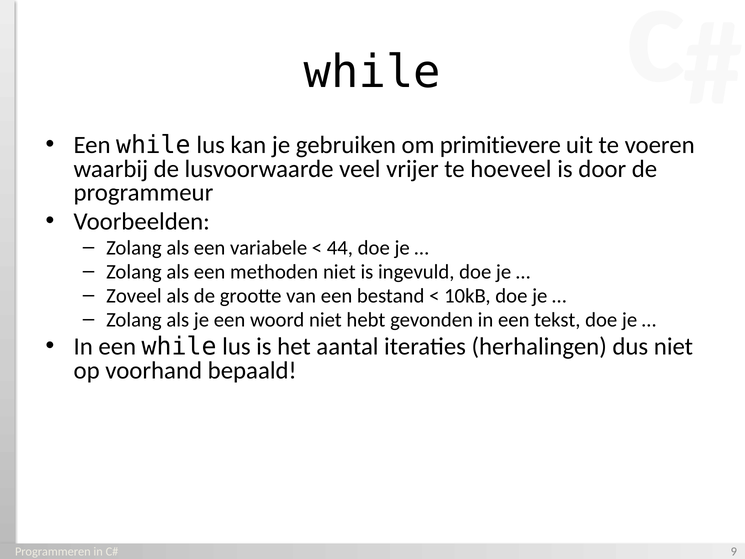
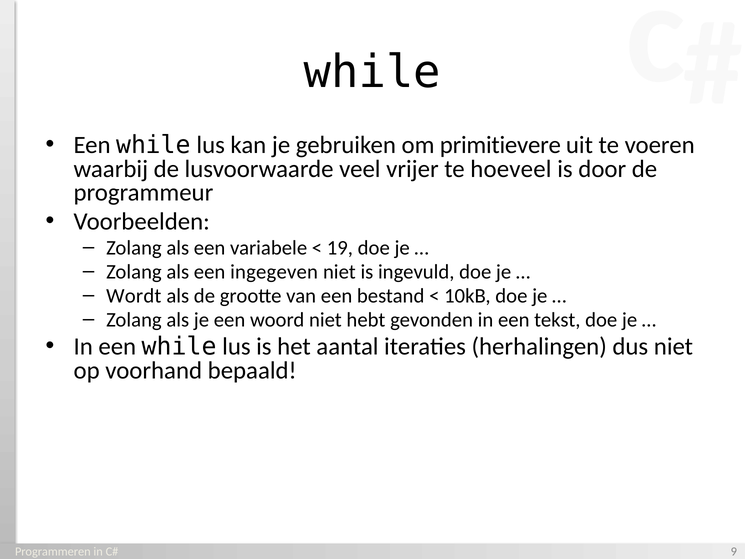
44: 44 -> 19
methoden: methoden -> ingegeven
Zoveel: Zoveel -> Wordt
